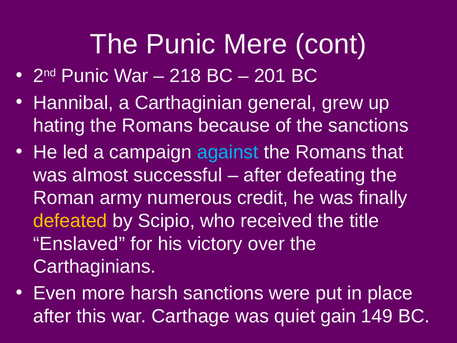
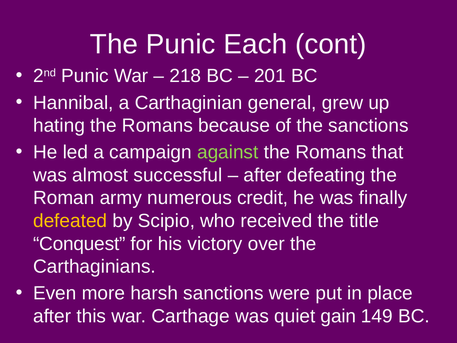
Mere: Mere -> Each
against colour: light blue -> light green
Enslaved: Enslaved -> Conquest
